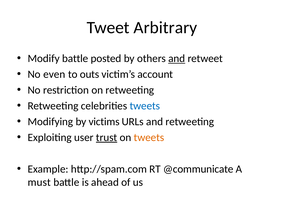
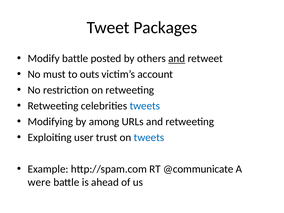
Arbitrary: Arbitrary -> Packages
even: even -> must
victims: victims -> among
trust underline: present -> none
tweets at (149, 137) colour: orange -> blue
must: must -> were
